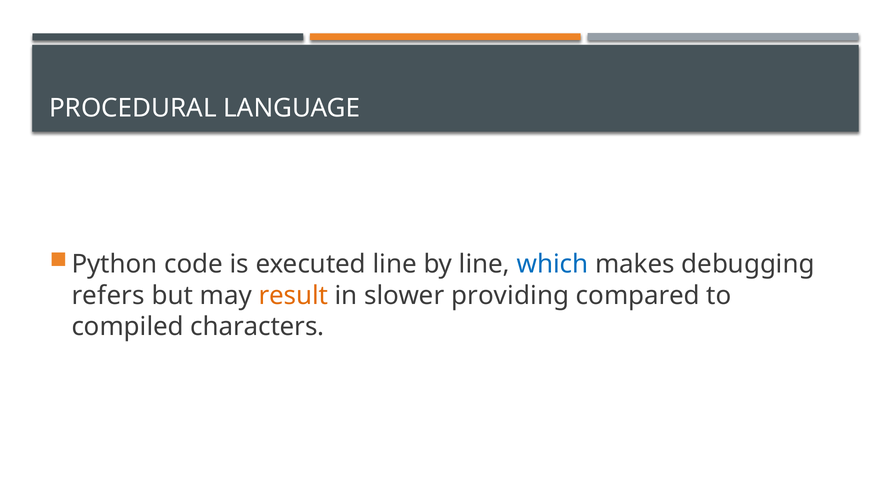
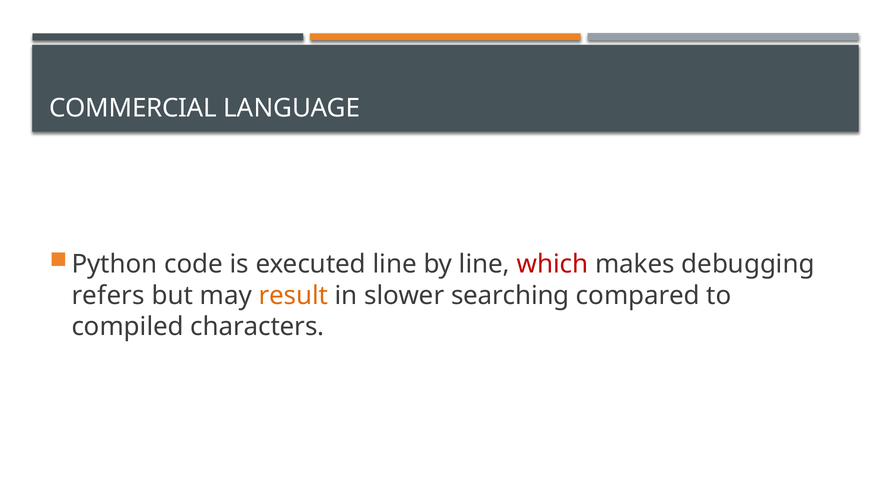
PROCEDURAL: PROCEDURAL -> COMMERCIAL
which colour: blue -> red
providing: providing -> searching
